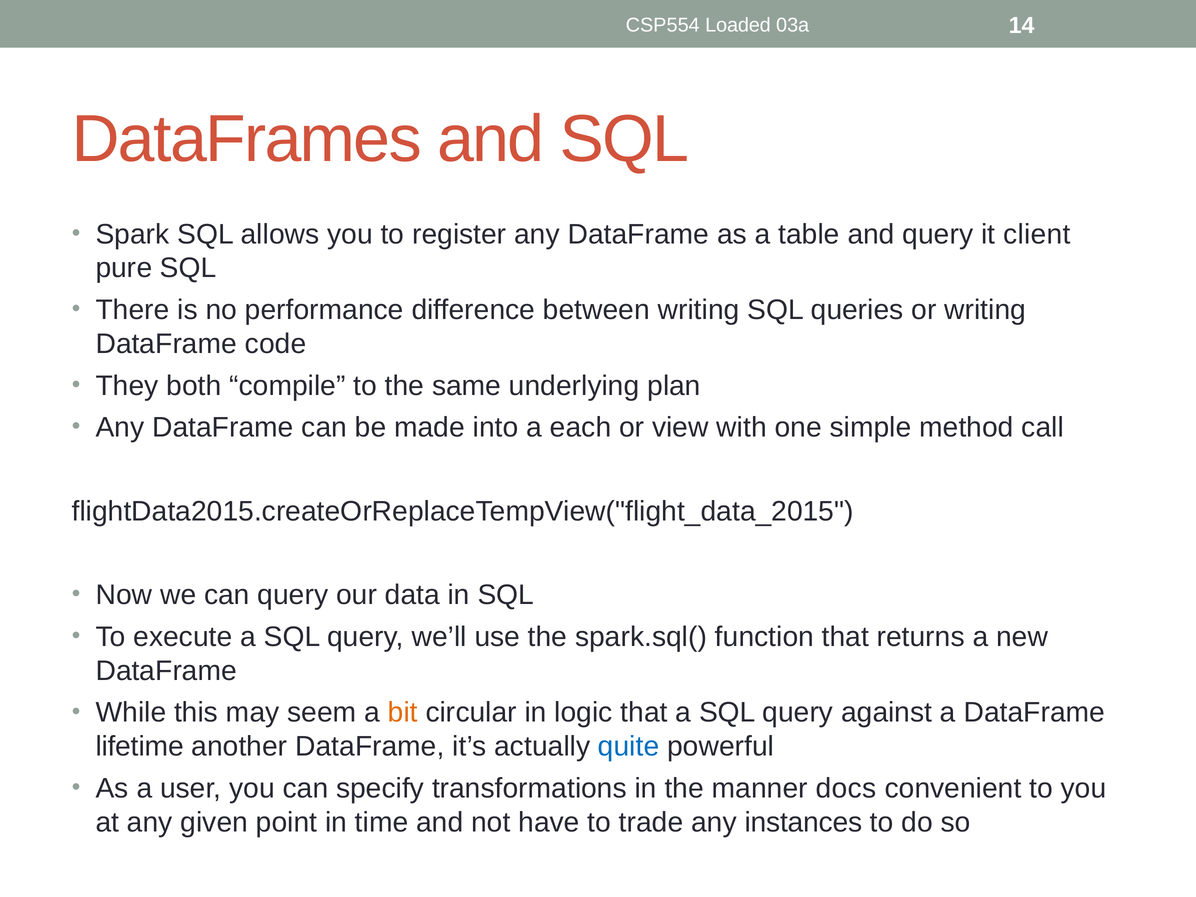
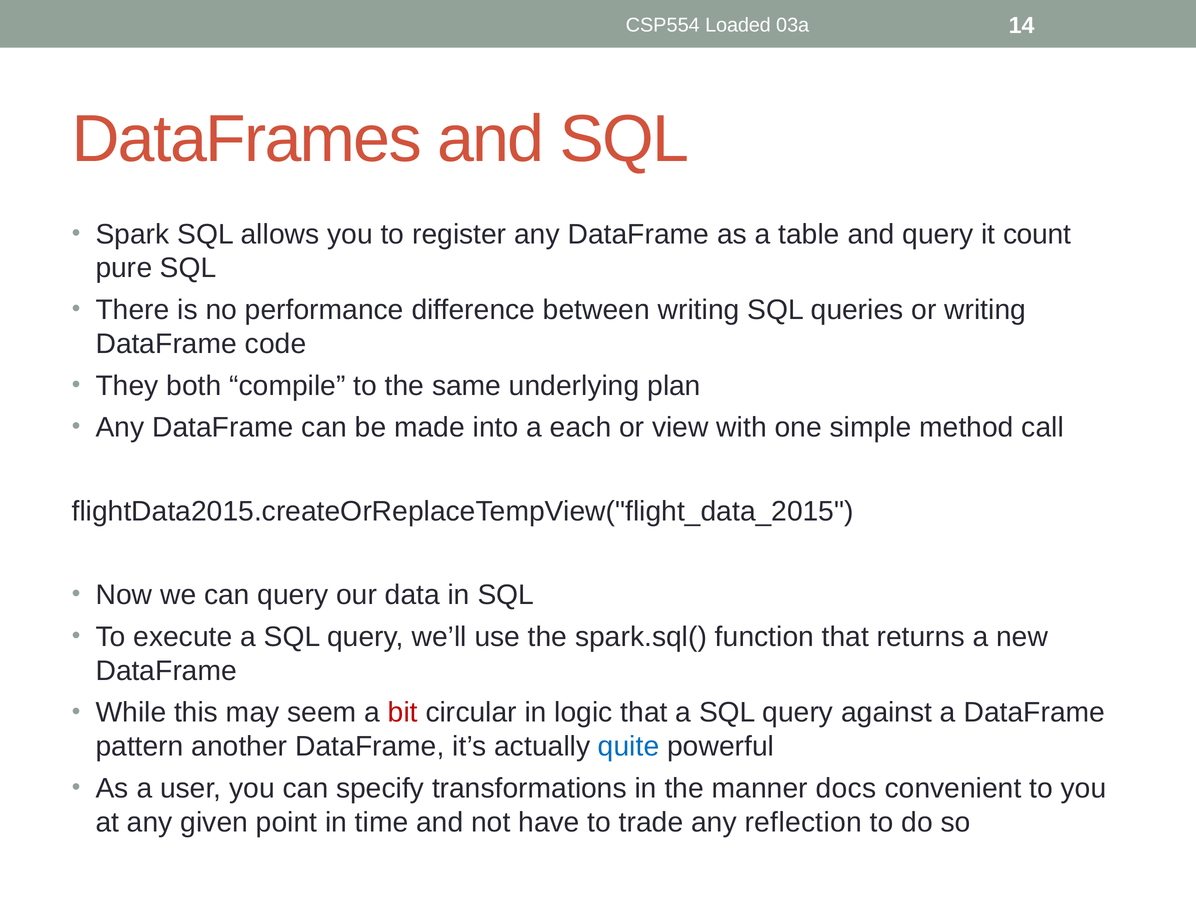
client: client -> count
bit colour: orange -> red
lifetime: lifetime -> pattern
instances: instances -> reflection
